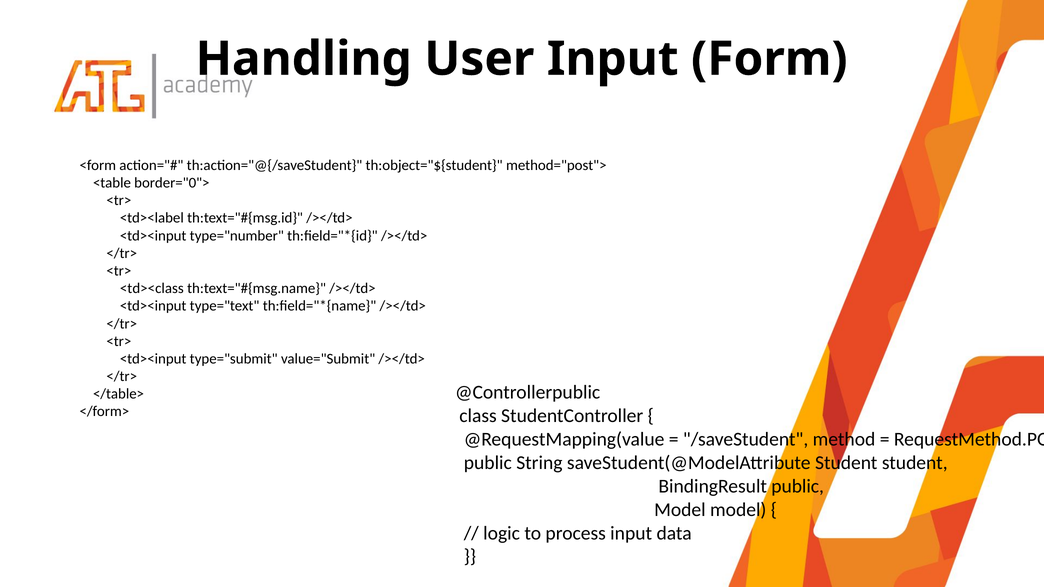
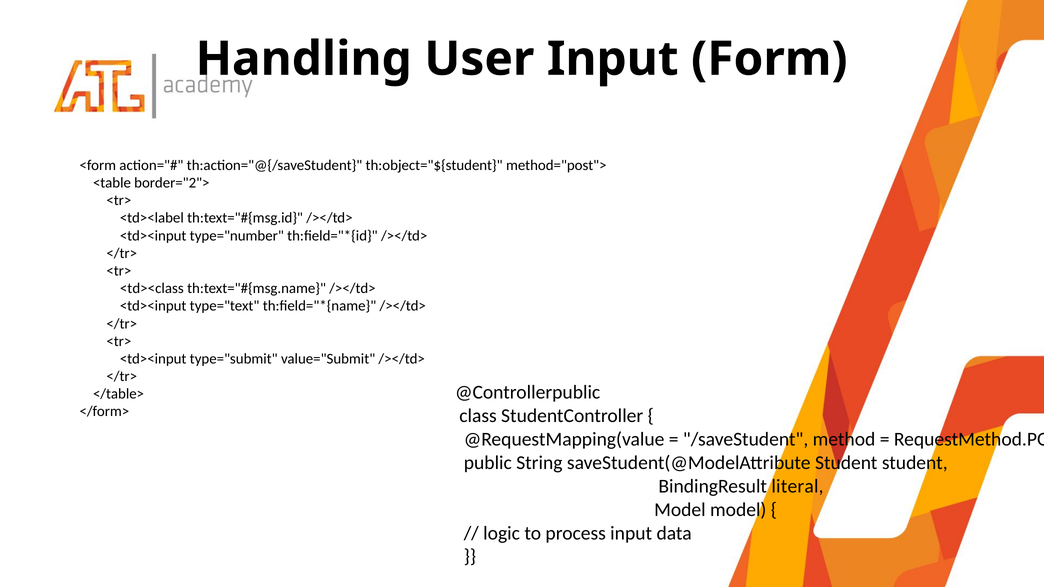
border="0">: border="0"> -> border="2">
BindingResult public: public -> literal
